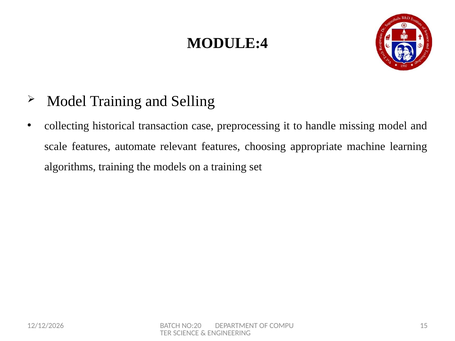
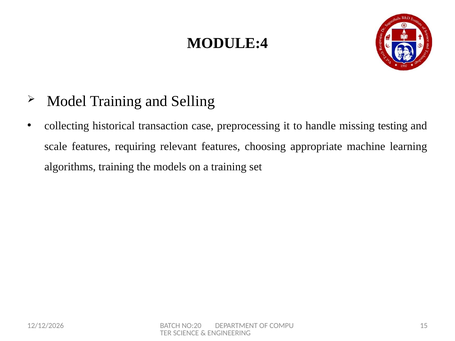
missing model: model -> testing
automate: automate -> requiring
